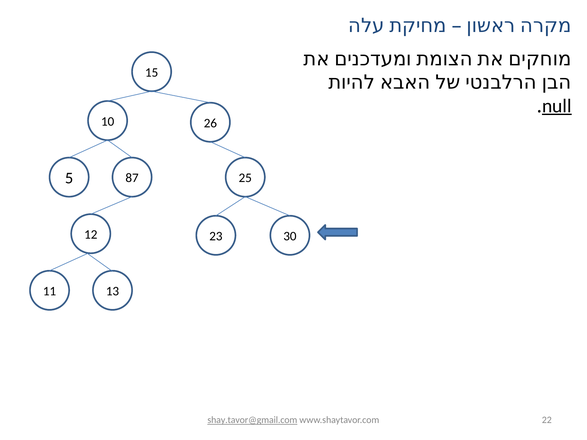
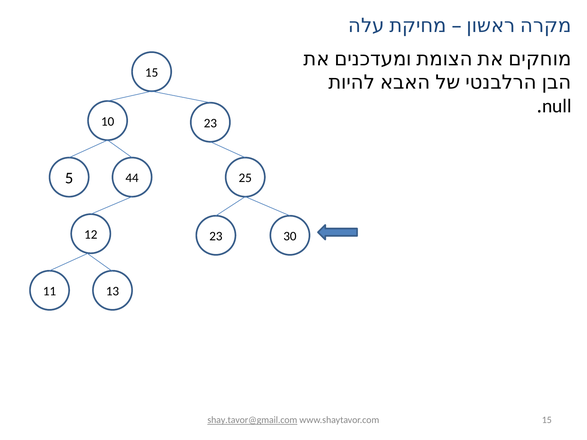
null underline: present -> none
10 26: 26 -> 23
87: 87 -> 44
www.shaytavor.com 22: 22 -> 15
